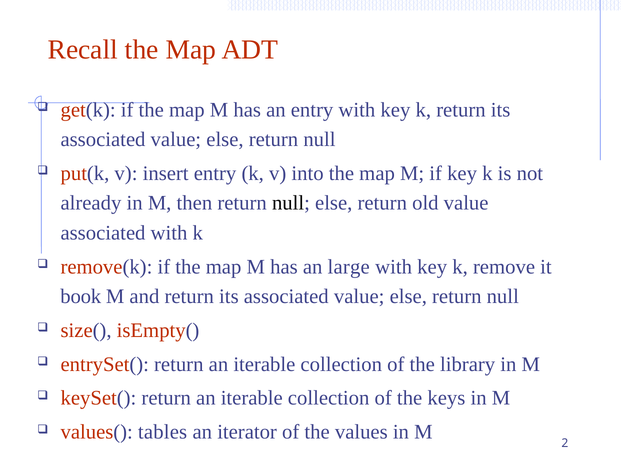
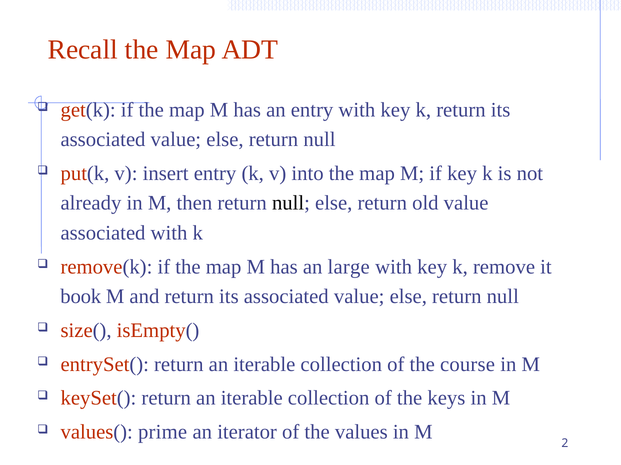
library: library -> course
tables: tables -> prime
